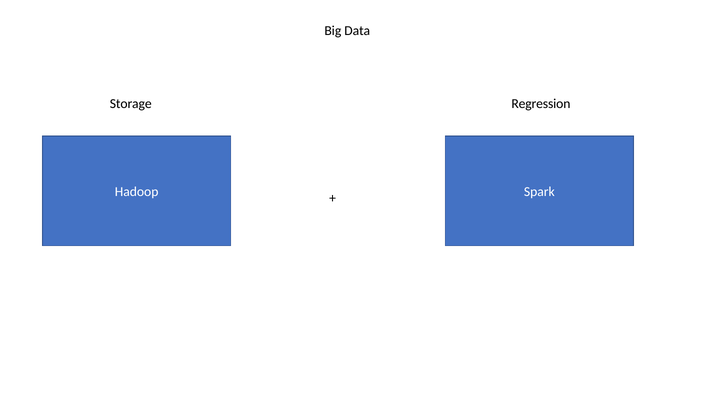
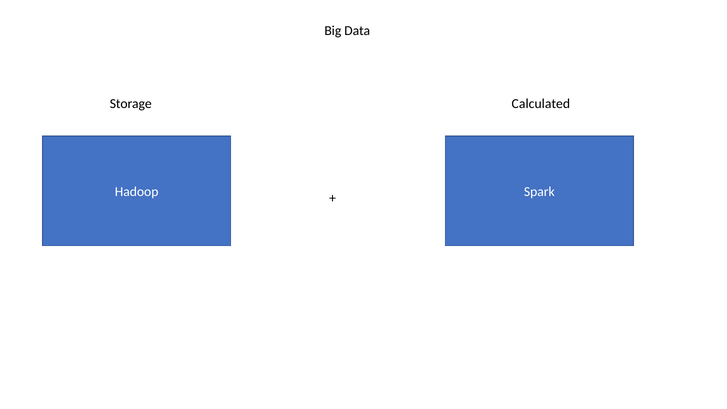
Regression: Regression -> Calculated
